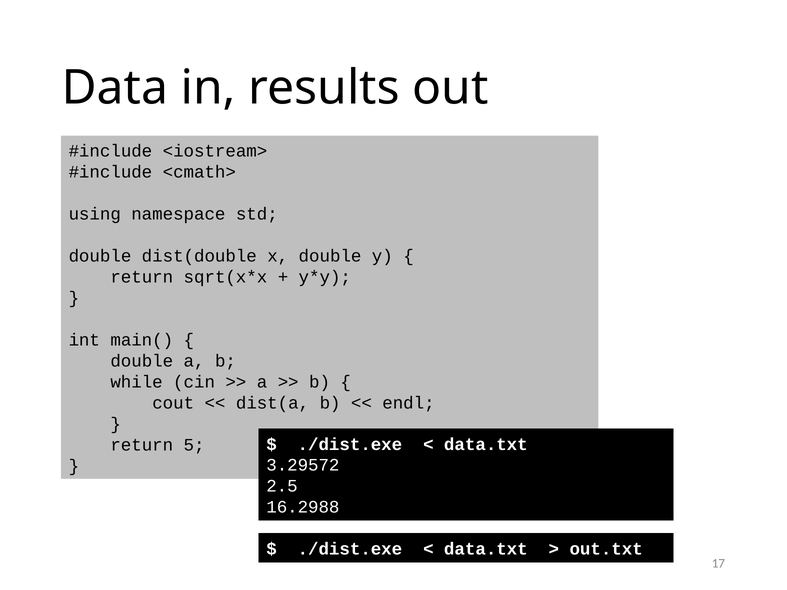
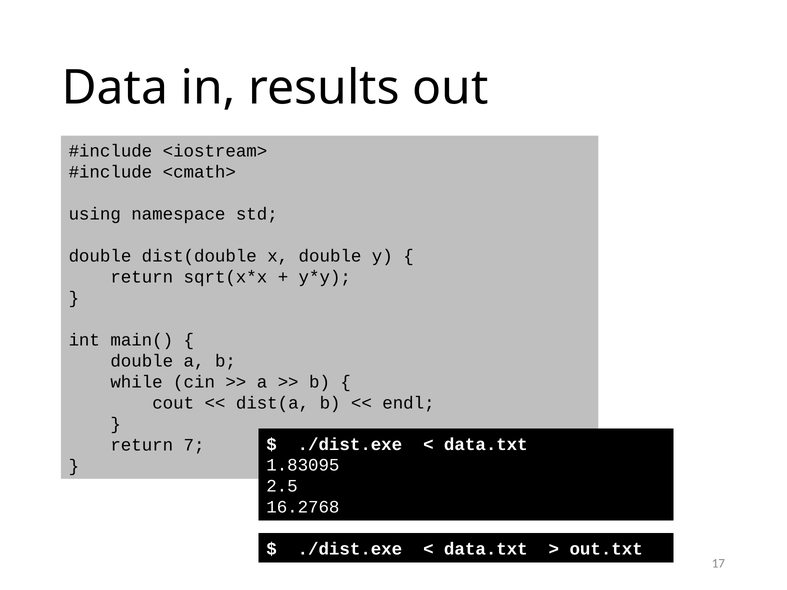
5: 5 -> 7
3.29572: 3.29572 -> 1.83095
16.2988: 16.2988 -> 16.2768
